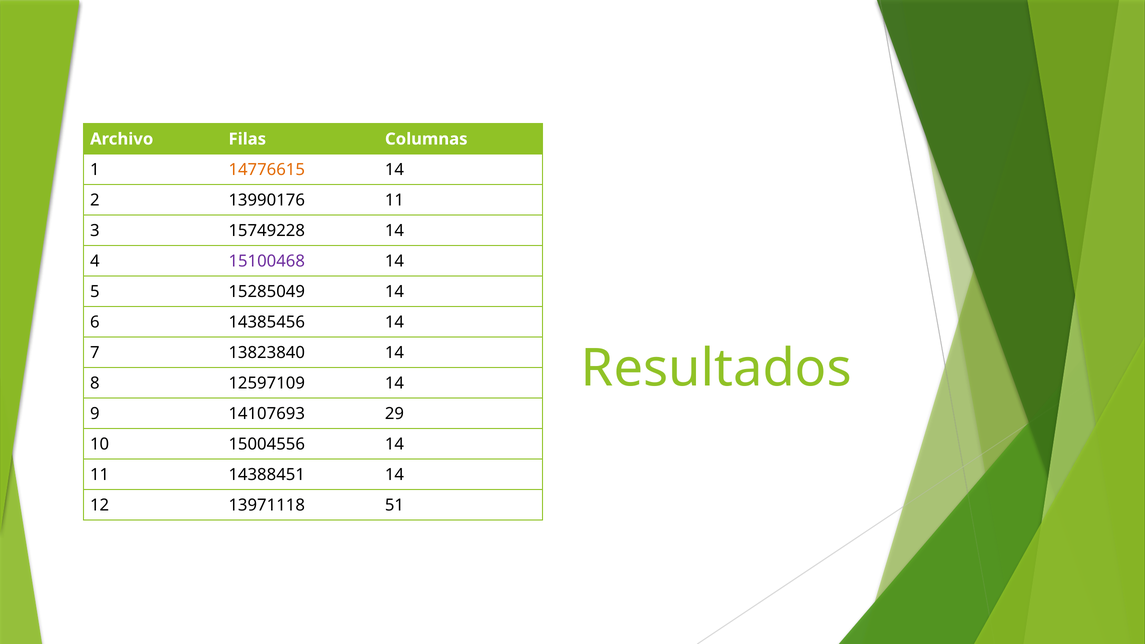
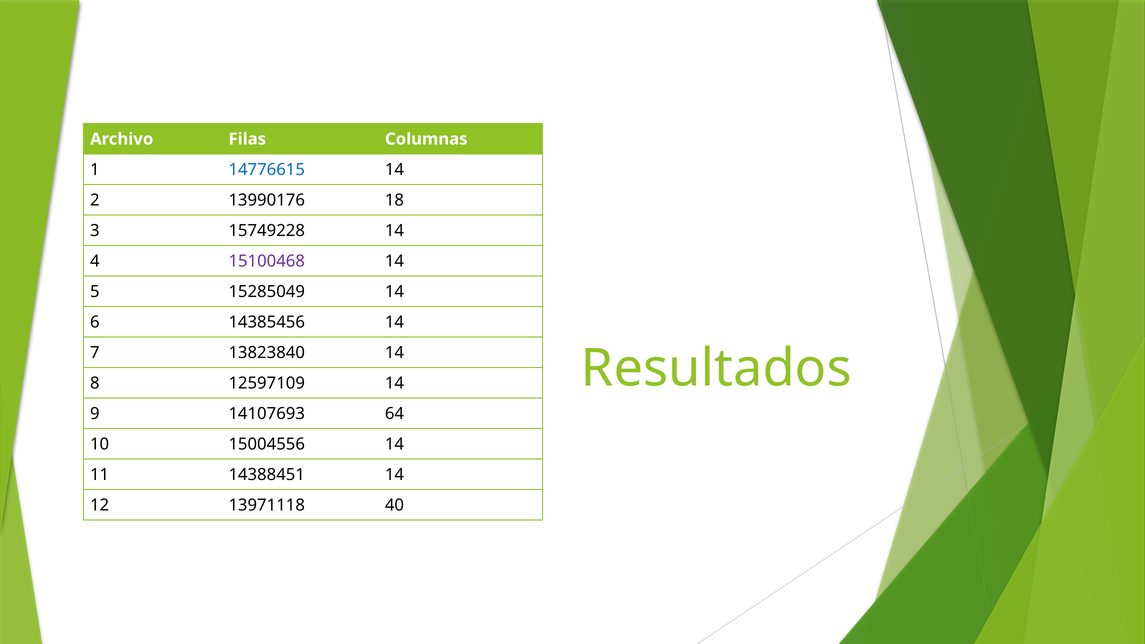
14776615 colour: orange -> blue
13990176 11: 11 -> 18
29: 29 -> 64
51: 51 -> 40
